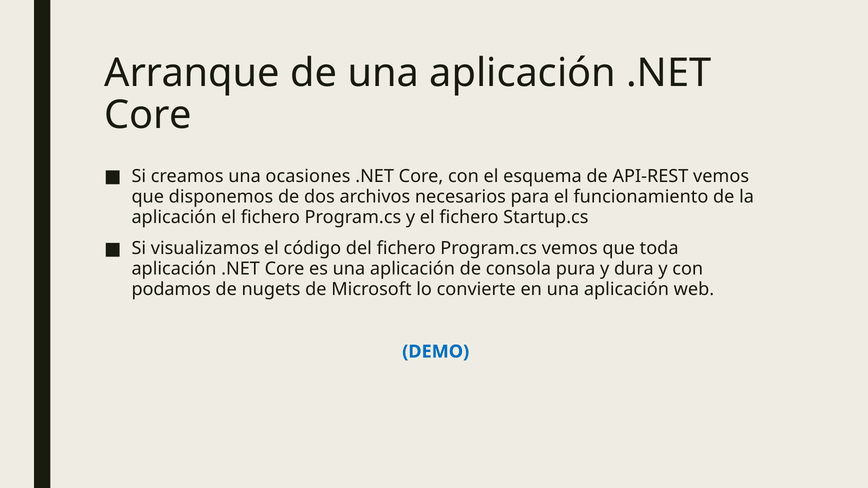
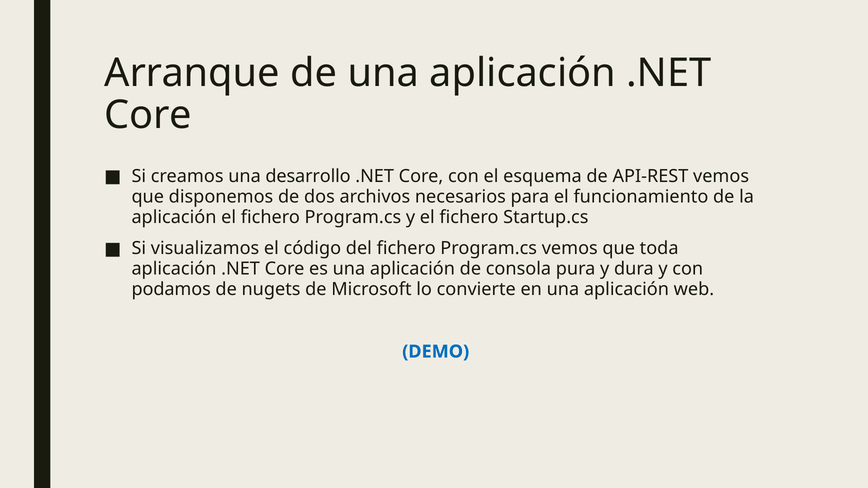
ocasiones: ocasiones -> desarrollo
